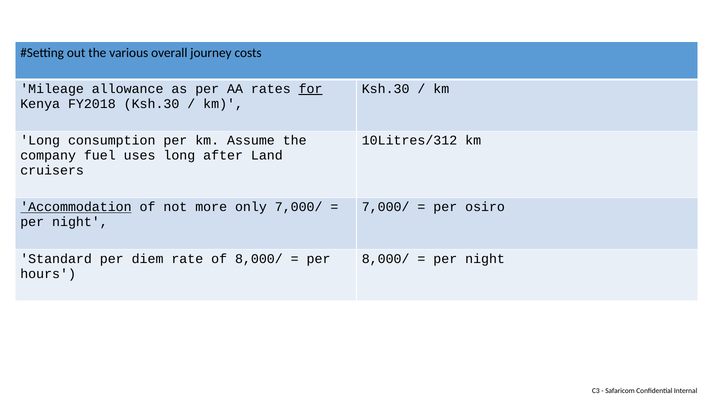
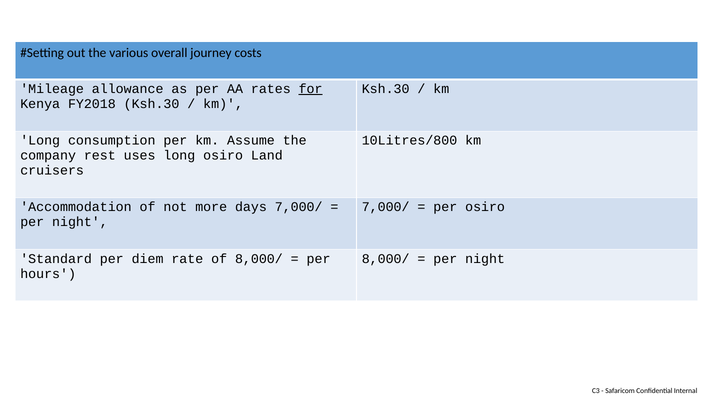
10Litres/312: 10Litres/312 -> 10Litres/800
fuel: fuel -> rest
long after: after -> osiro
Accommodation underline: present -> none
only: only -> days
